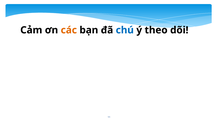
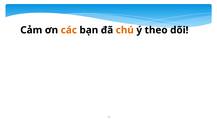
chú colour: blue -> orange
